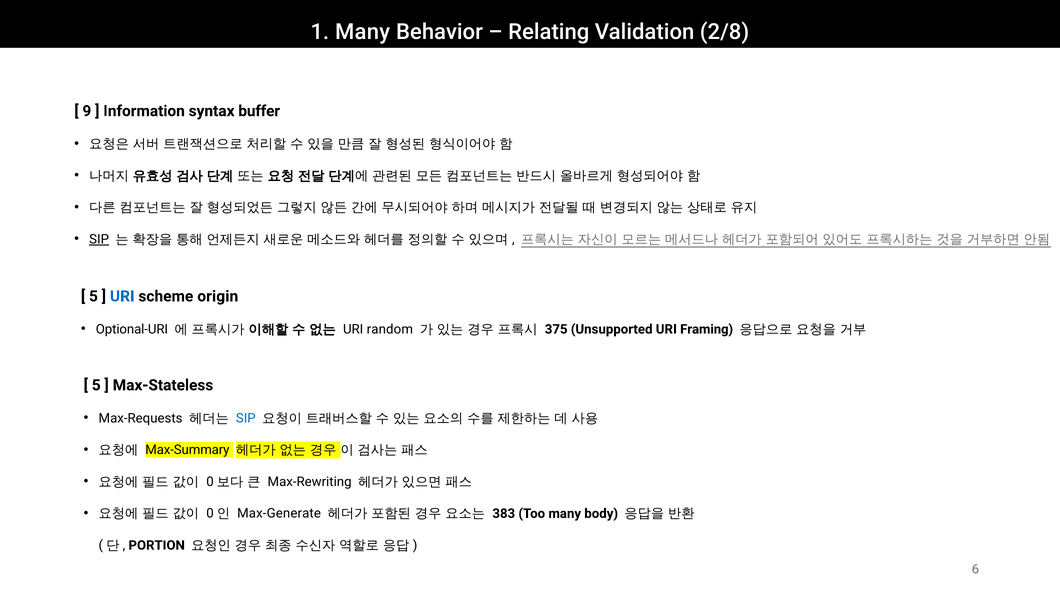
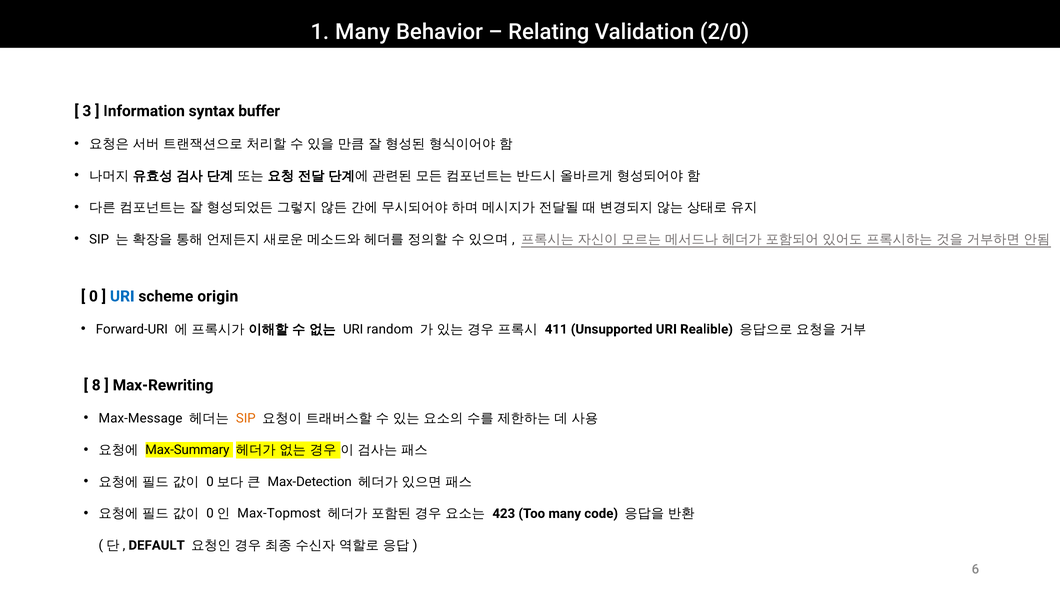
2/8: 2/8 -> 2/0
9: 9 -> 3
SIP at (99, 239) underline: present -> none
5 at (93, 296): 5 -> 0
Optional-URI: Optional-URI -> Forward-URI
375: 375 -> 411
Framing: Framing -> Realible
5 at (96, 385): 5 -> 8
Max-Stateless: Max-Stateless -> Max-Rewriting
Max-Requests: Max-Requests -> Max-Message
SIP at (246, 418) colour: blue -> orange
Max-Rewriting: Max-Rewriting -> Max-Detection
Max-Generate: Max-Generate -> Max-Topmost
383: 383 -> 423
body: body -> code
PORTION: PORTION -> DEFAULT
